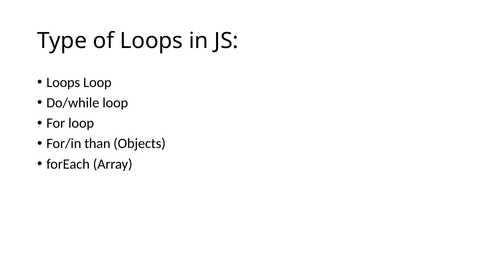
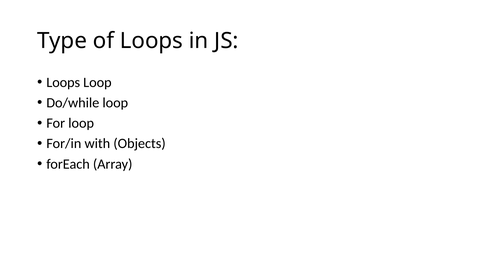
than: than -> with
